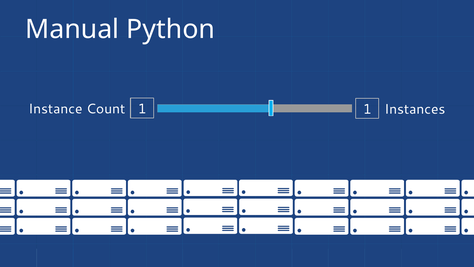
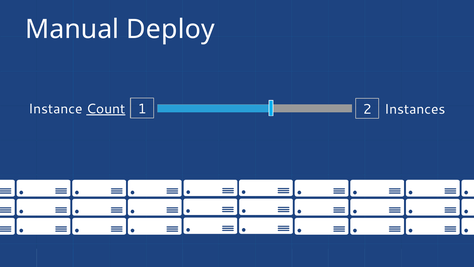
Python: Python -> Deploy
Count underline: none -> present
1 1: 1 -> 2
